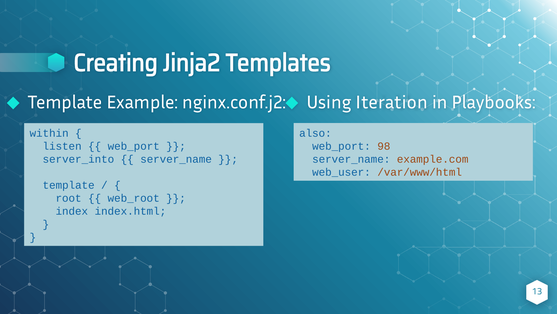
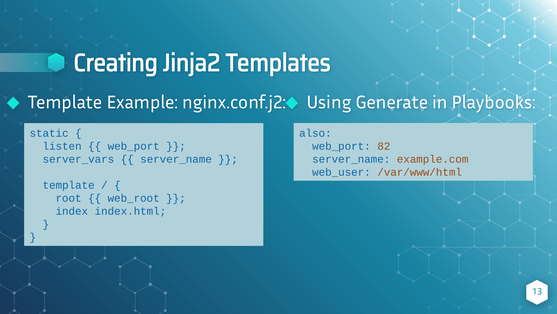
Iteration: Iteration -> Generate
within: within -> static
98: 98 -> 82
server_into: server_into -> server_vars
